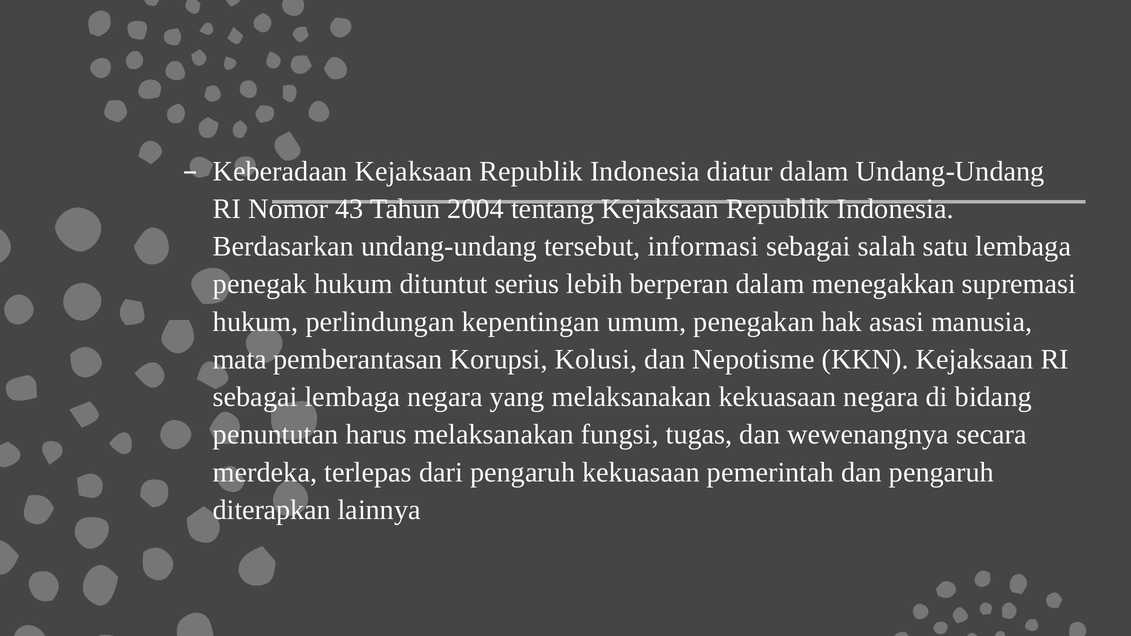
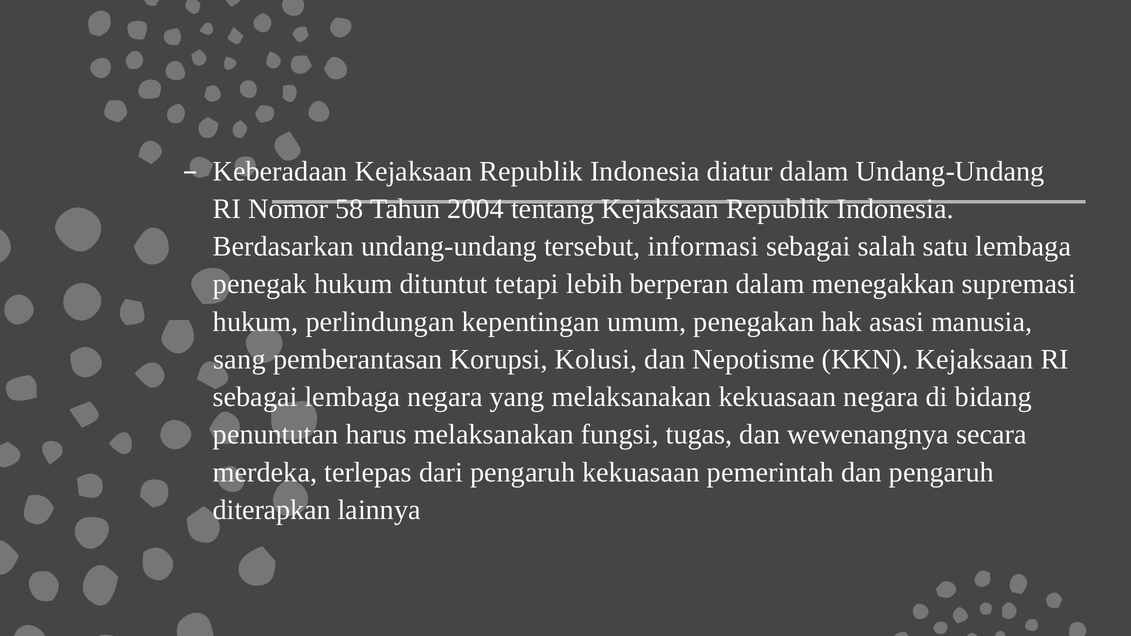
43: 43 -> 58
serius: serius -> tetapi
mata: mata -> sang
